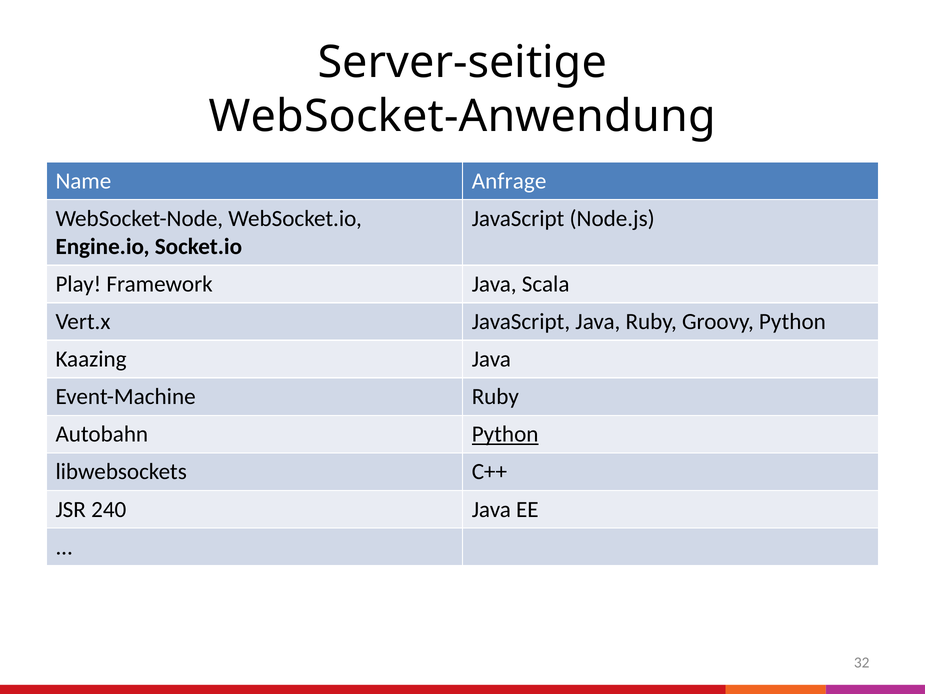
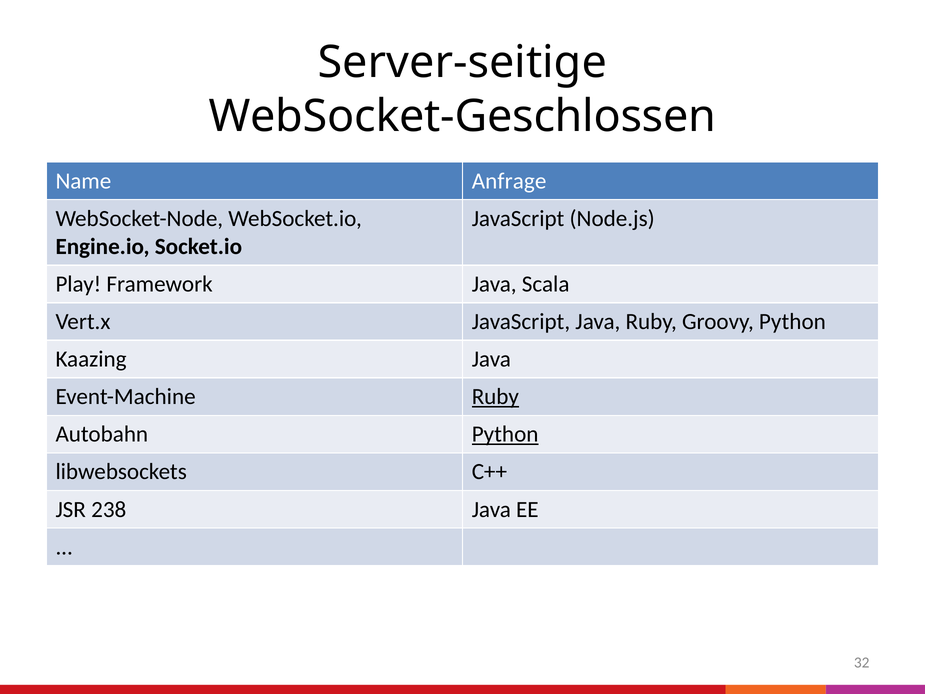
WebSocket-Anwendung: WebSocket-Anwendung -> WebSocket-Geschlossen
Ruby at (495, 397) underline: none -> present
240: 240 -> 238
